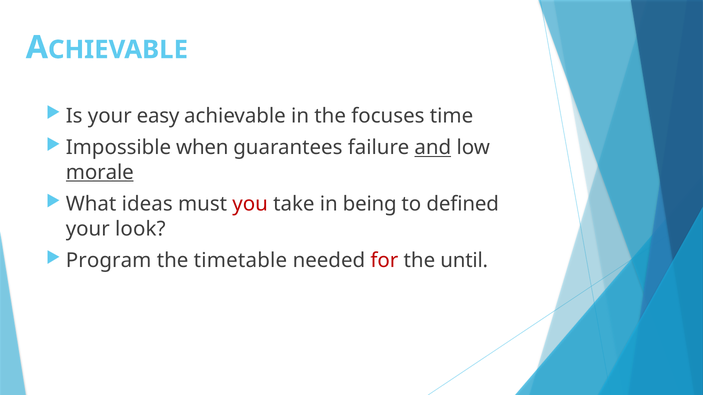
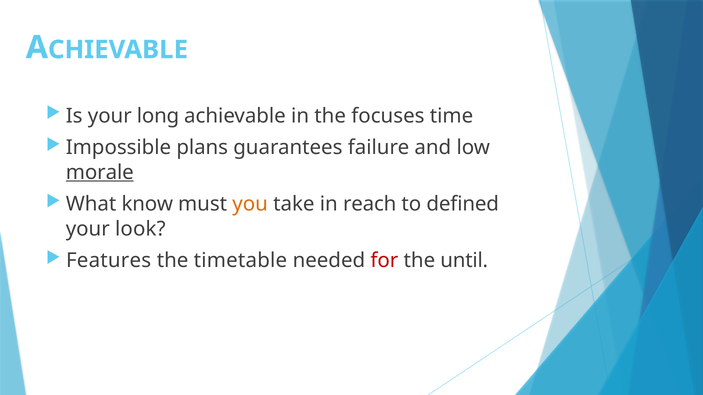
easy: easy -> long
when: when -> plans
and underline: present -> none
ideas: ideas -> know
you colour: red -> orange
being: being -> reach
Program: Program -> Features
